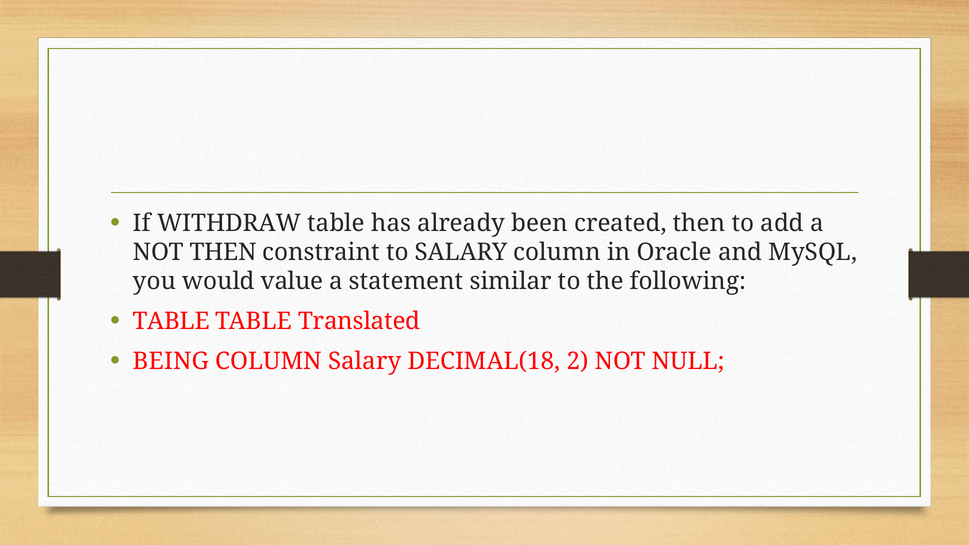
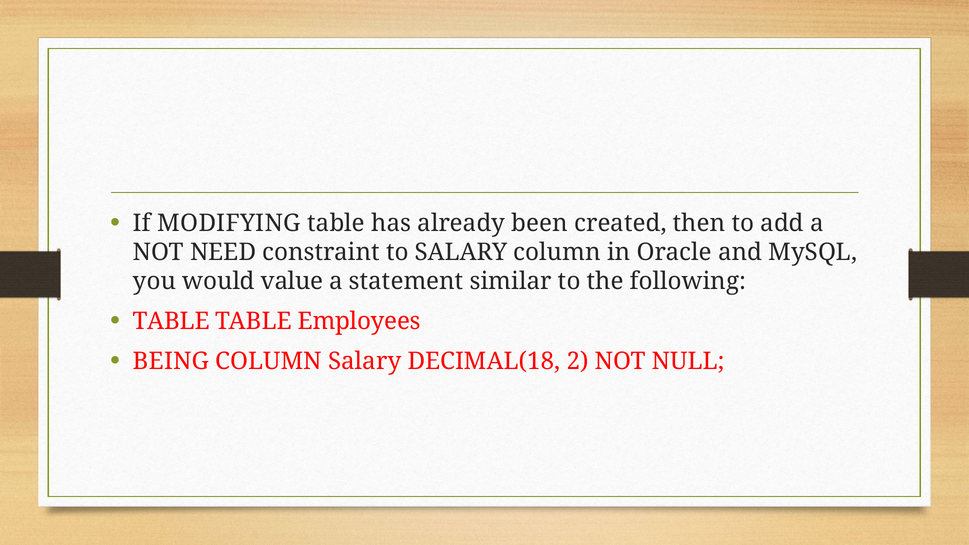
WITHDRAW: WITHDRAW -> MODIFYING
NOT THEN: THEN -> NEED
Translated: Translated -> Employees
